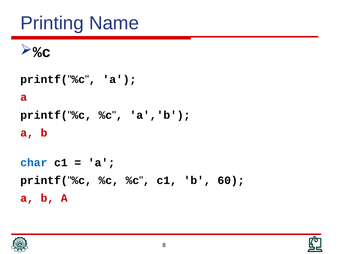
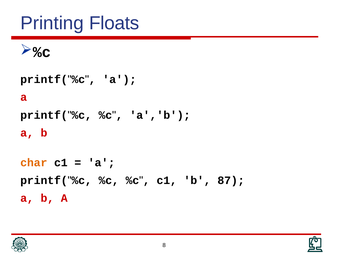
Name: Name -> Floats
char colour: blue -> orange
60: 60 -> 87
